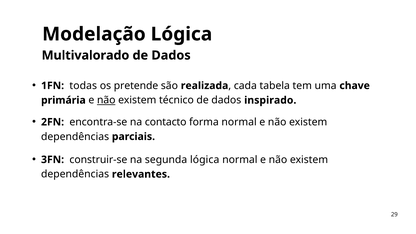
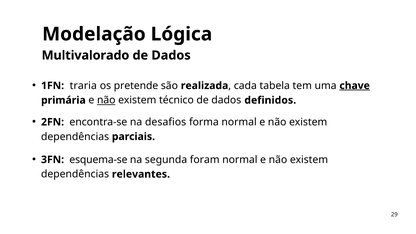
todas: todas -> traria
chave underline: none -> present
inspirado: inspirado -> definidos
contacto: contacto -> desafios
construir-se: construir-se -> esquema-se
segunda lógica: lógica -> foram
